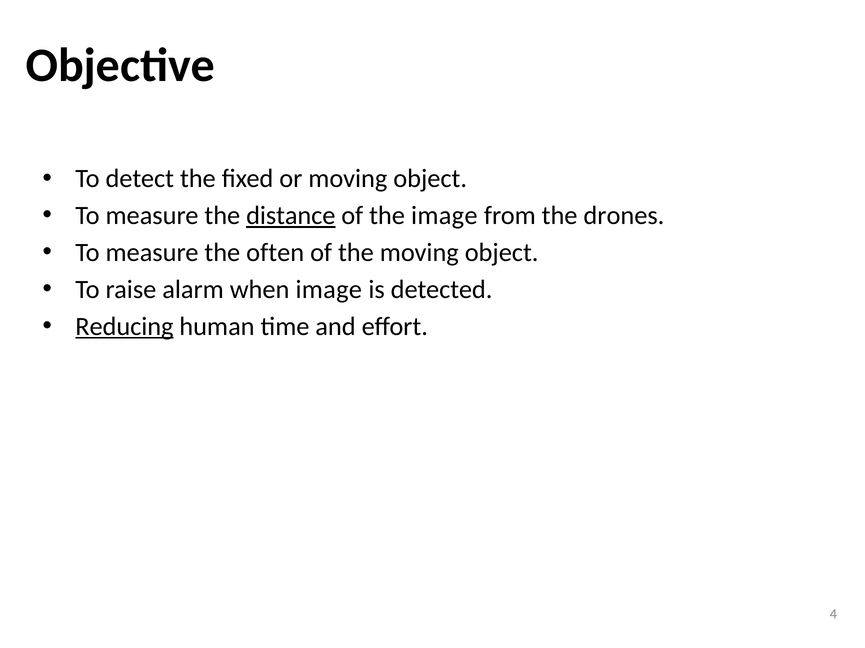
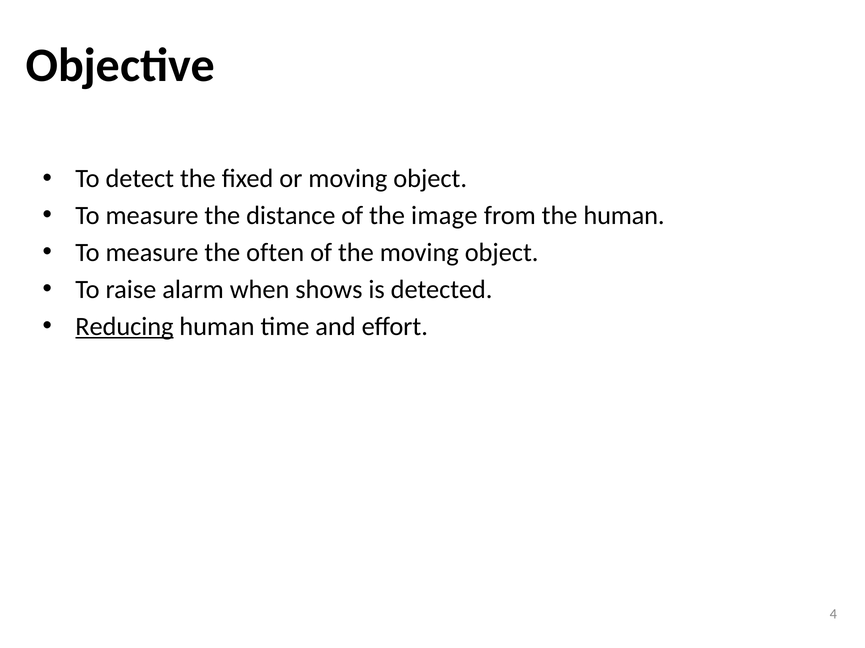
distance underline: present -> none
the drones: drones -> human
when image: image -> shows
